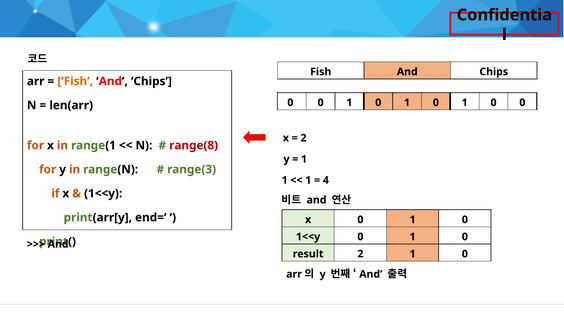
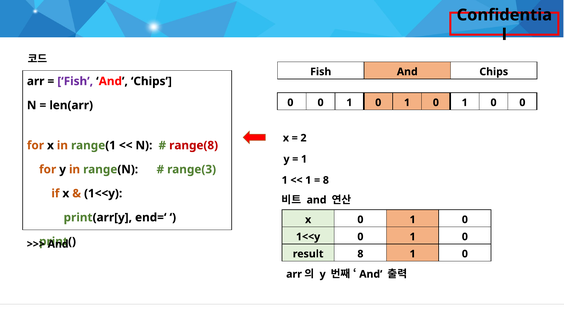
Fish at (75, 81) colour: orange -> purple
4 at (326, 180): 4 -> 8
result 2: 2 -> 8
